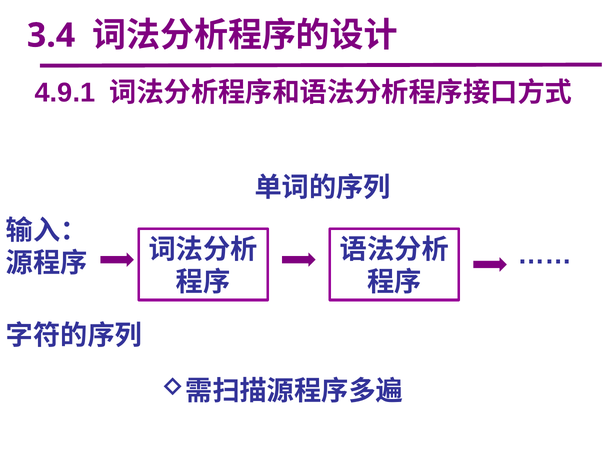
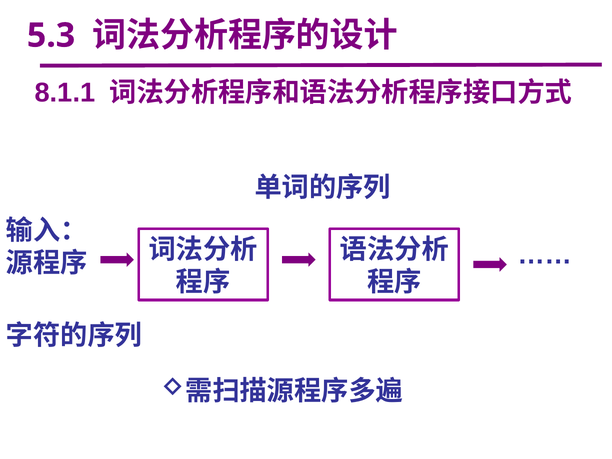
3.4: 3.4 -> 5.3
4.9.1: 4.9.1 -> 8.1.1
